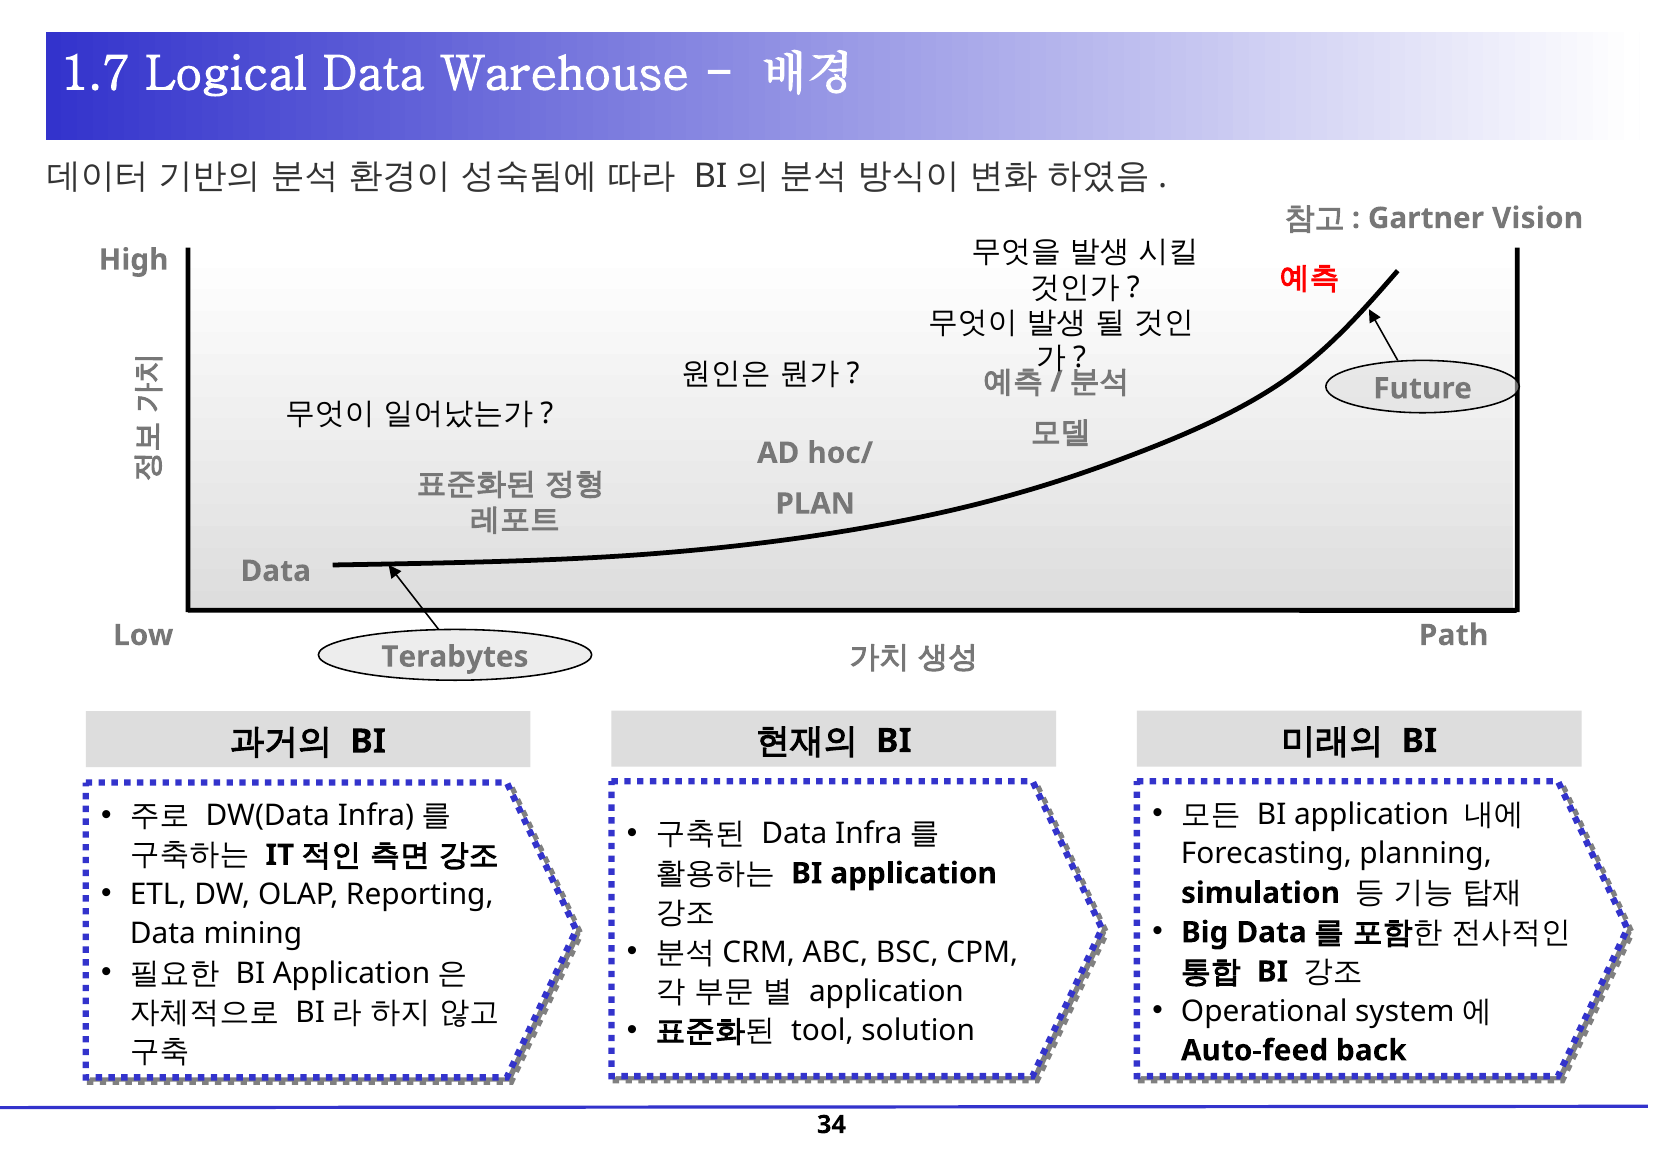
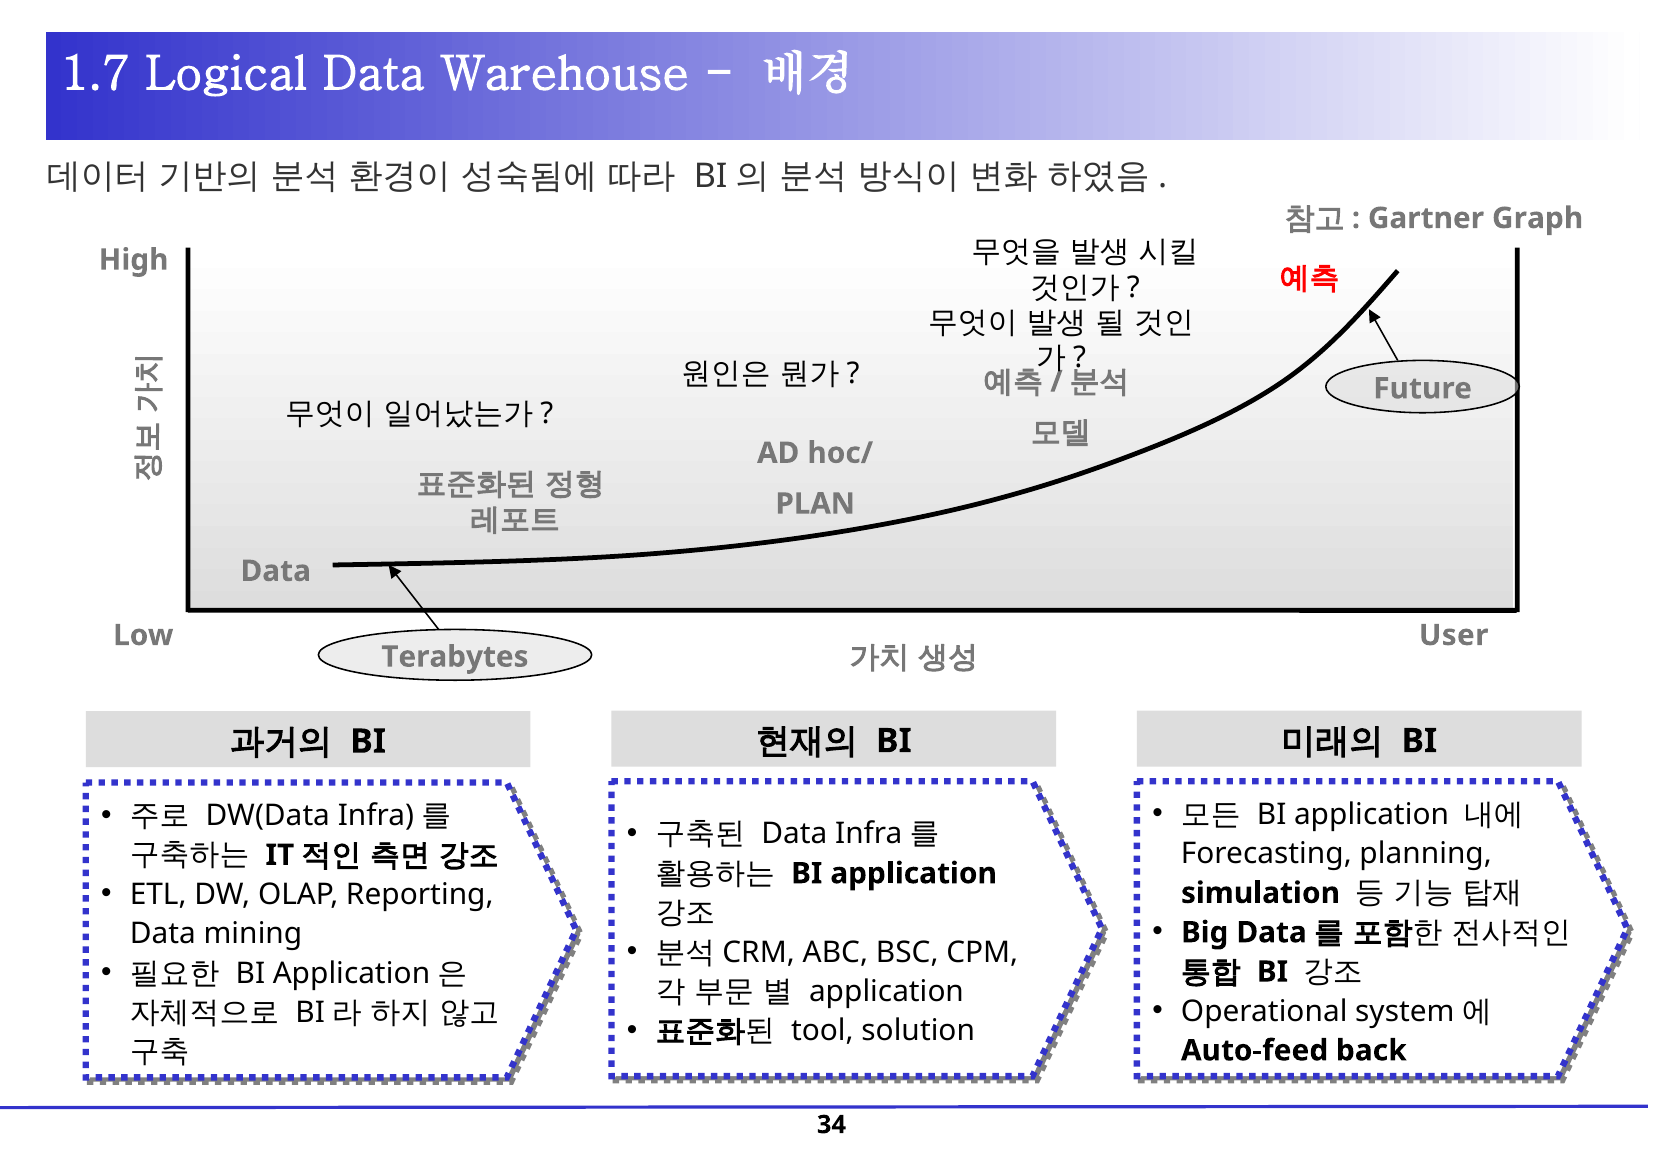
Vision: Vision -> Graph
Path: Path -> User
